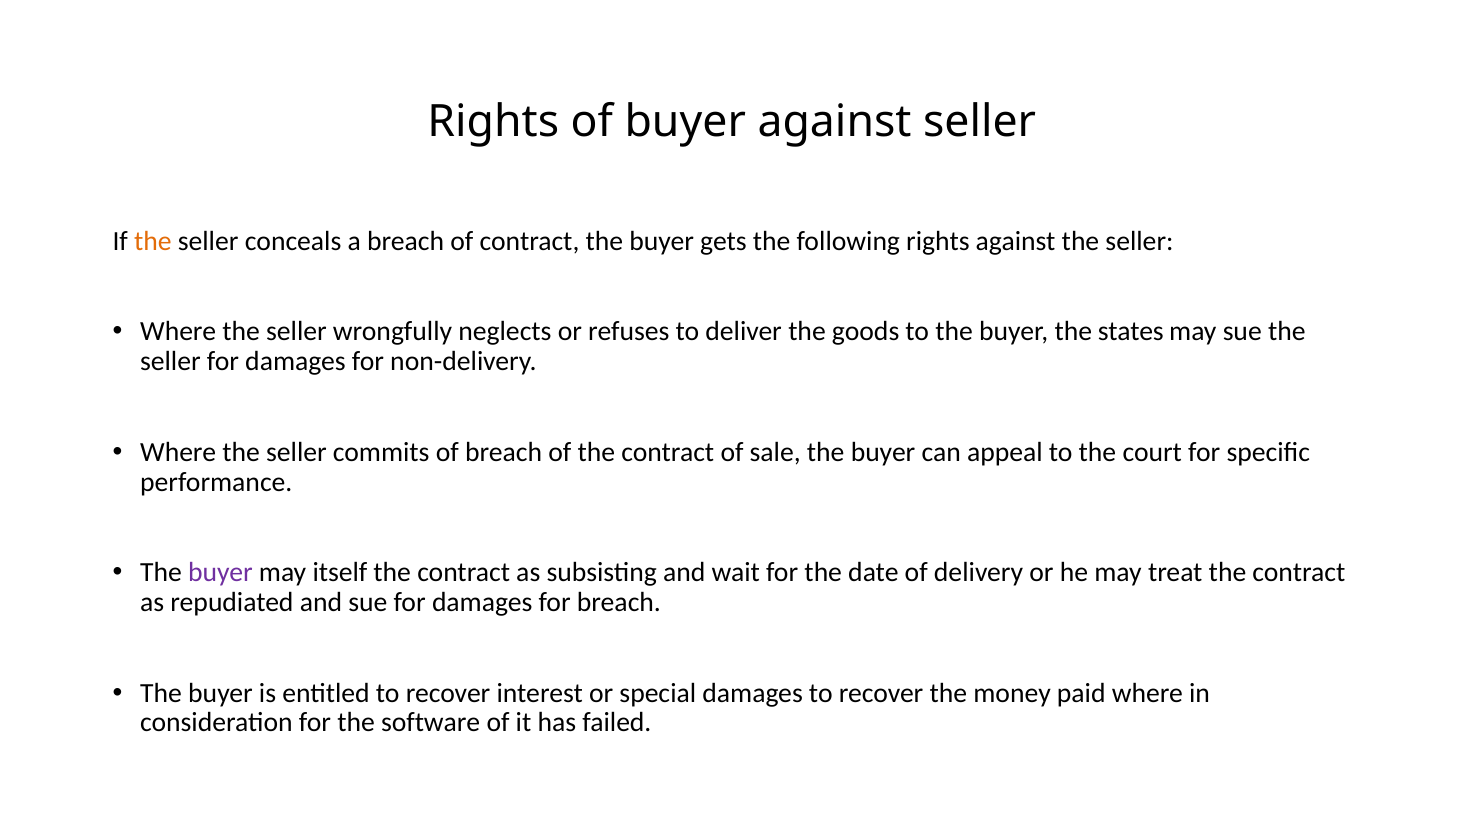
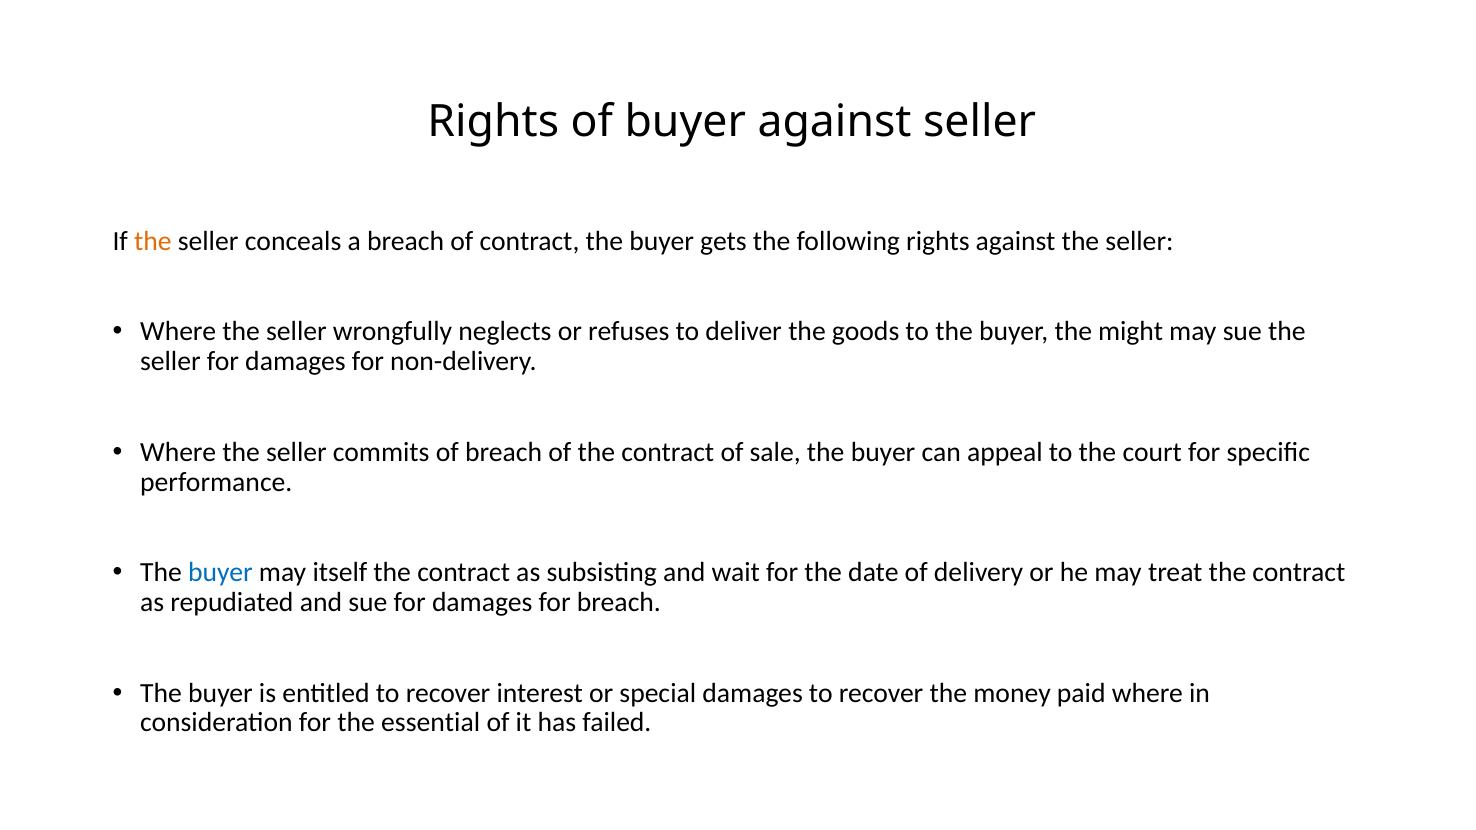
states: states -> might
buyer at (220, 573) colour: purple -> blue
software: software -> essential
